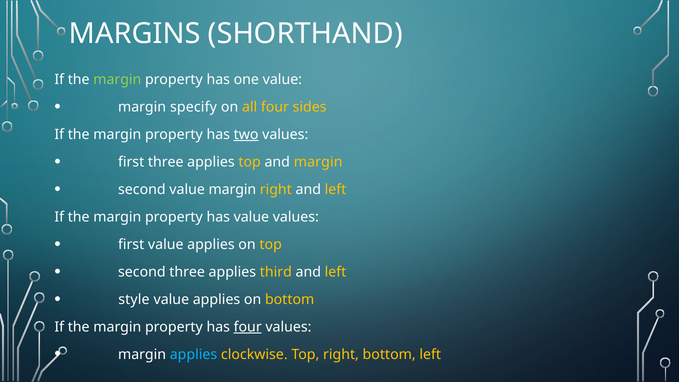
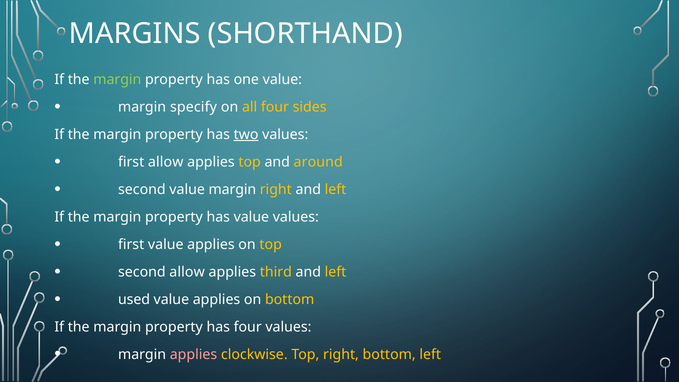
first three: three -> allow
and margin: margin -> around
second three: three -> allow
style: style -> used
four at (248, 327) underline: present -> none
applies at (194, 354) colour: light blue -> pink
